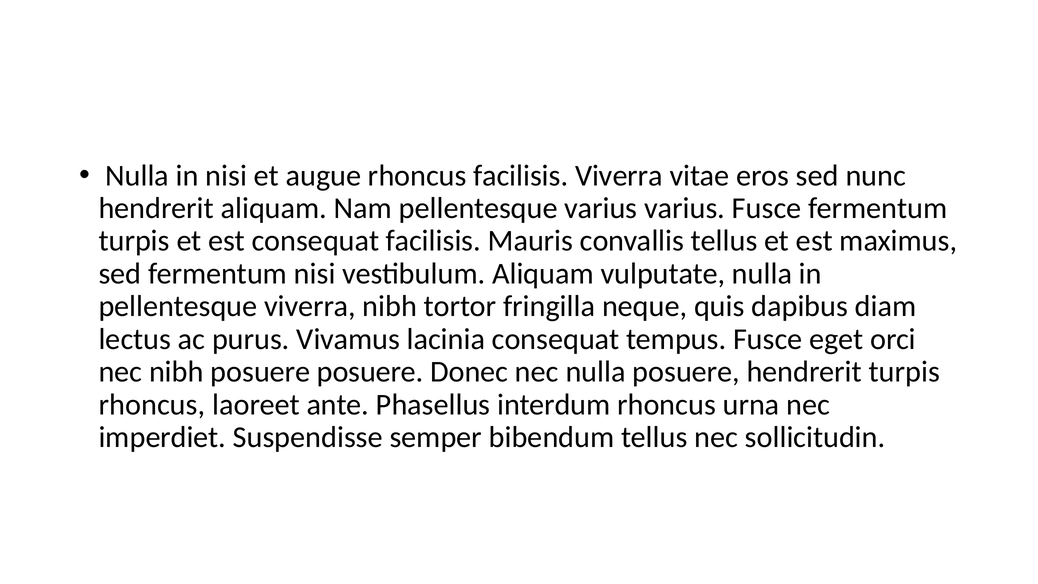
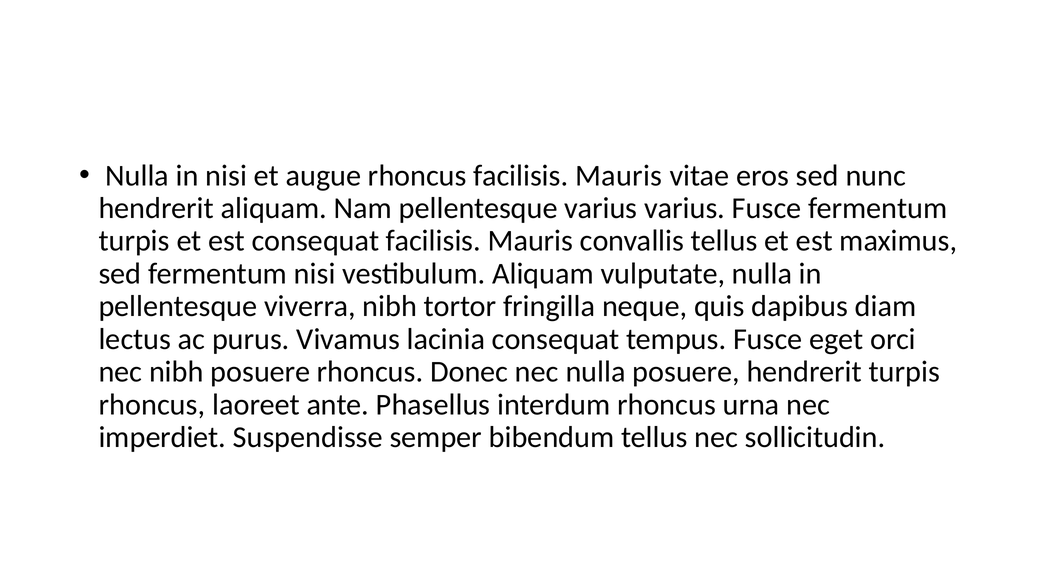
rhoncus facilisis Viverra: Viverra -> Mauris
posuere posuere: posuere -> rhoncus
